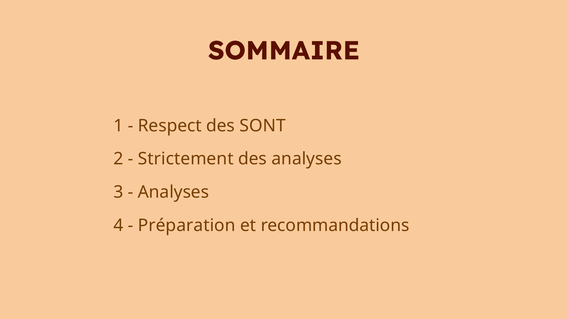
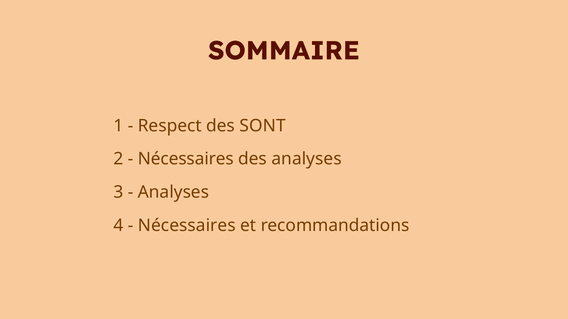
Strictement at (186, 159): Strictement -> Nécessaires
Préparation at (187, 226): Préparation -> Nécessaires
